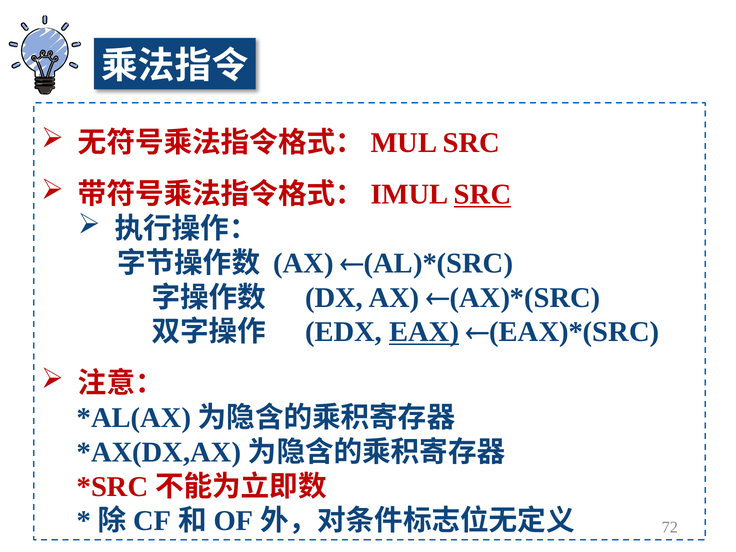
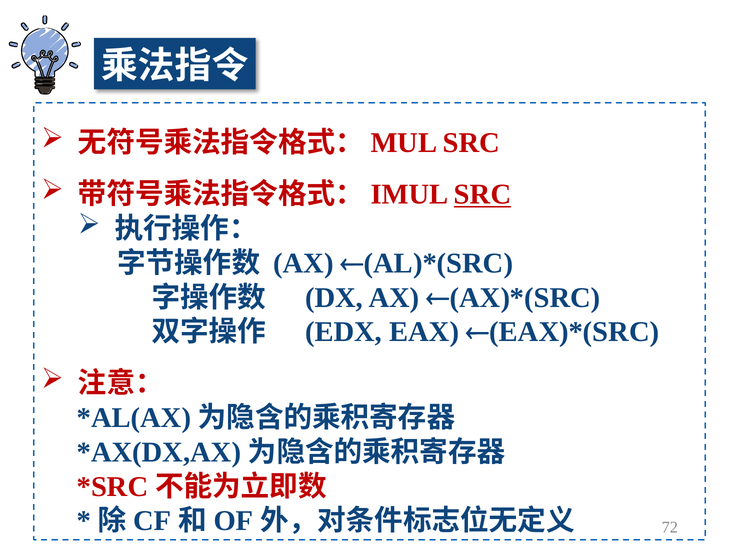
EAX underline: present -> none
